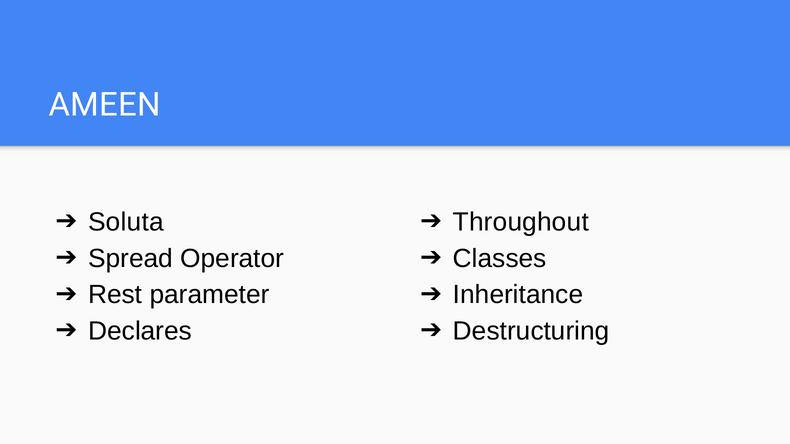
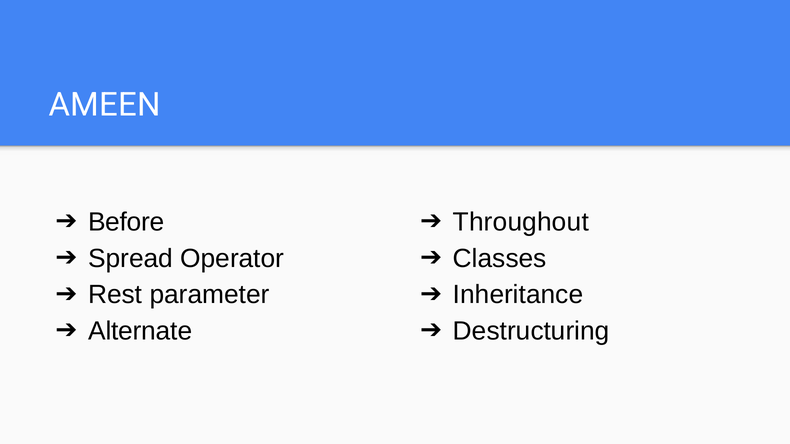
Soluta: Soluta -> Before
Declares: Declares -> Alternate
